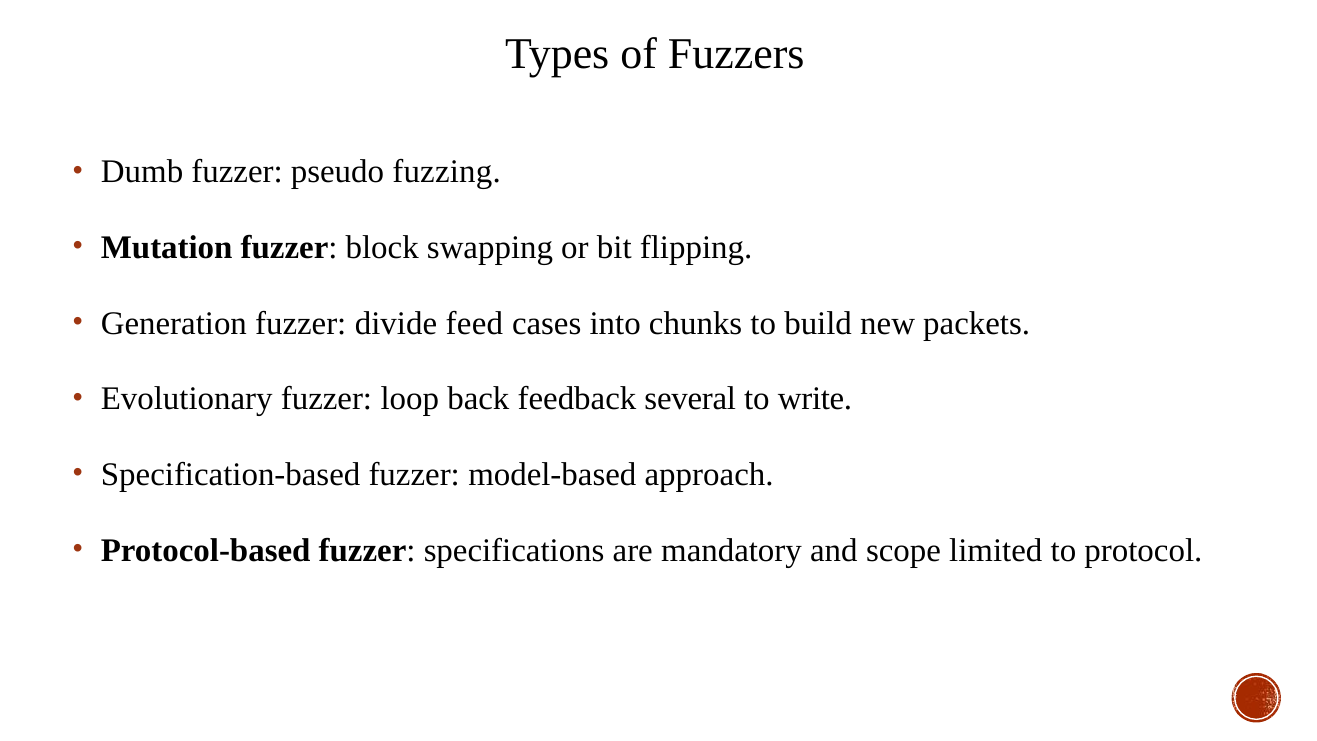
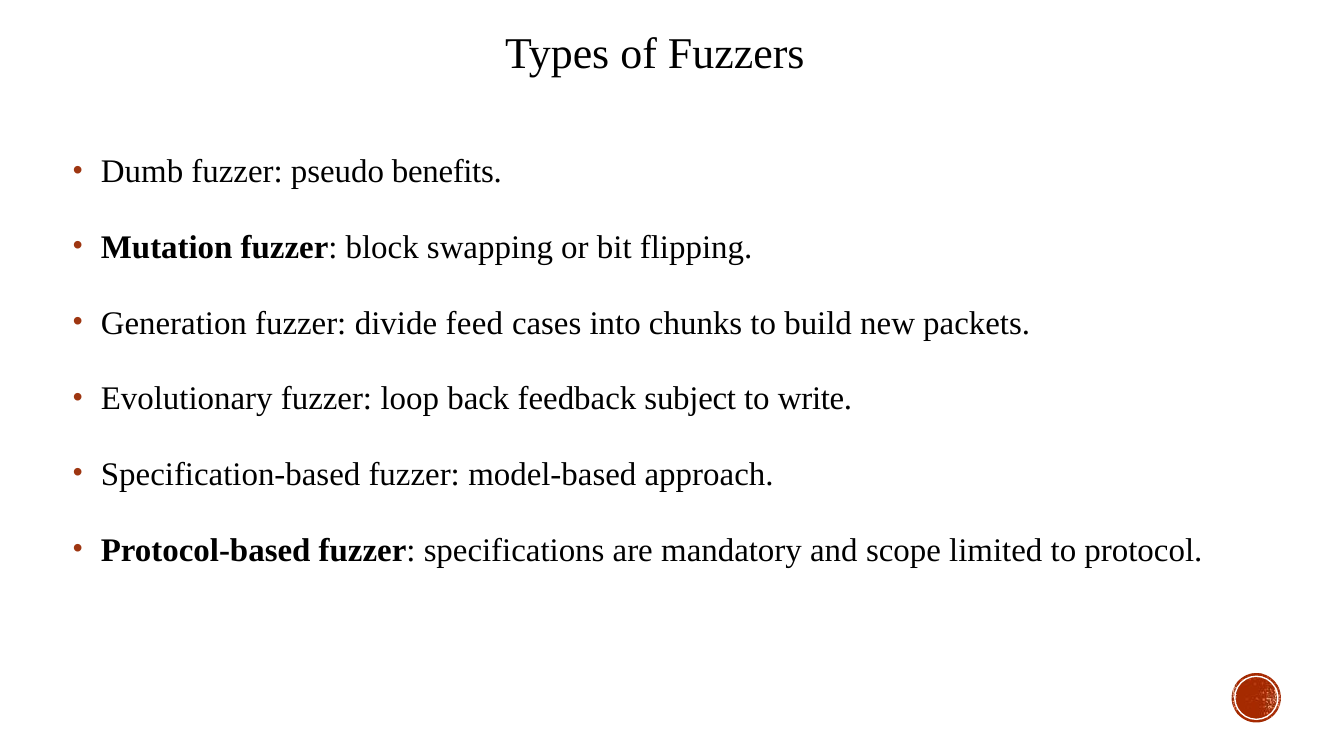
fuzzing: fuzzing -> benefits
several: several -> subject
